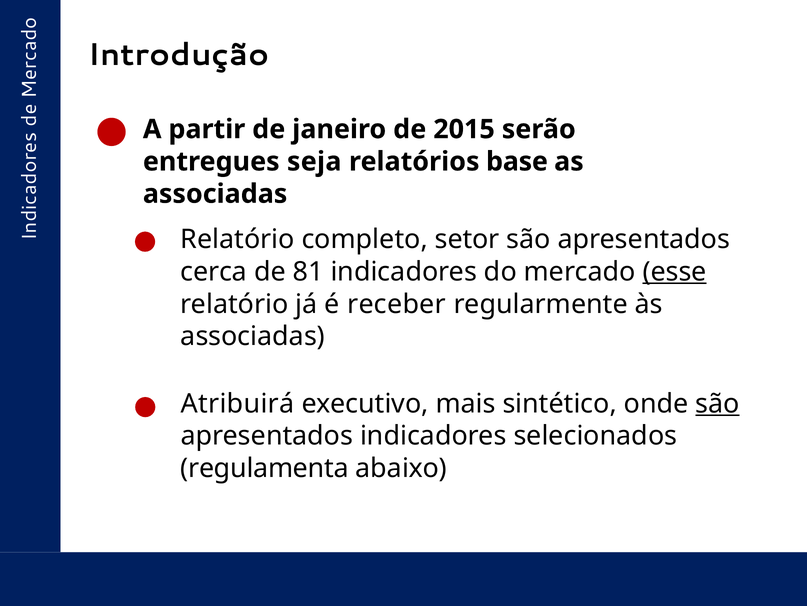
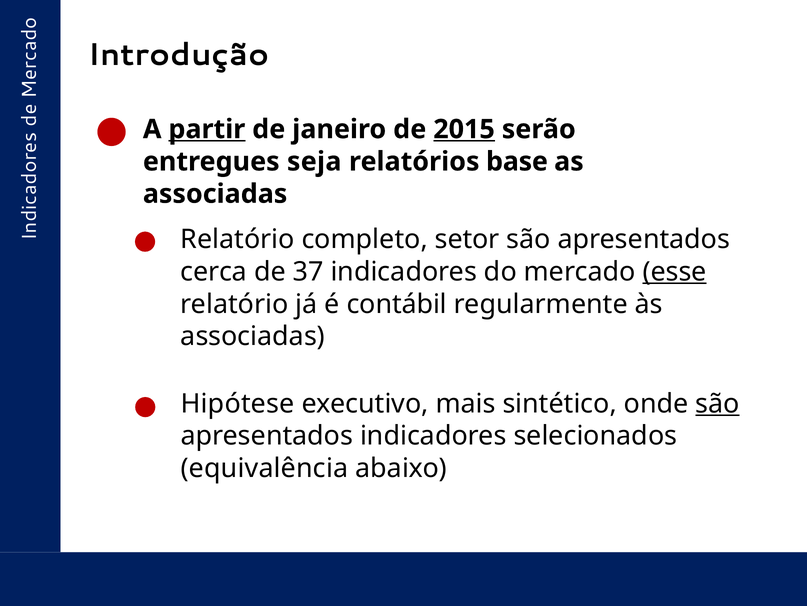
partir underline: none -> present
2015 underline: none -> present
81: 81 -> 37
receber: receber -> contábil
Atribuirá: Atribuirá -> Hipótese
regulamenta: regulamenta -> equivalência
